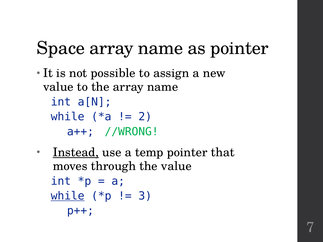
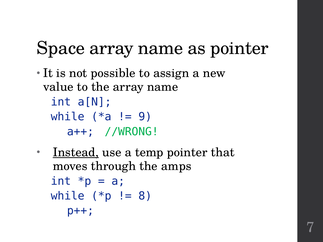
2: 2 -> 9
the value: value -> amps
while at (68, 196) underline: present -> none
3: 3 -> 8
